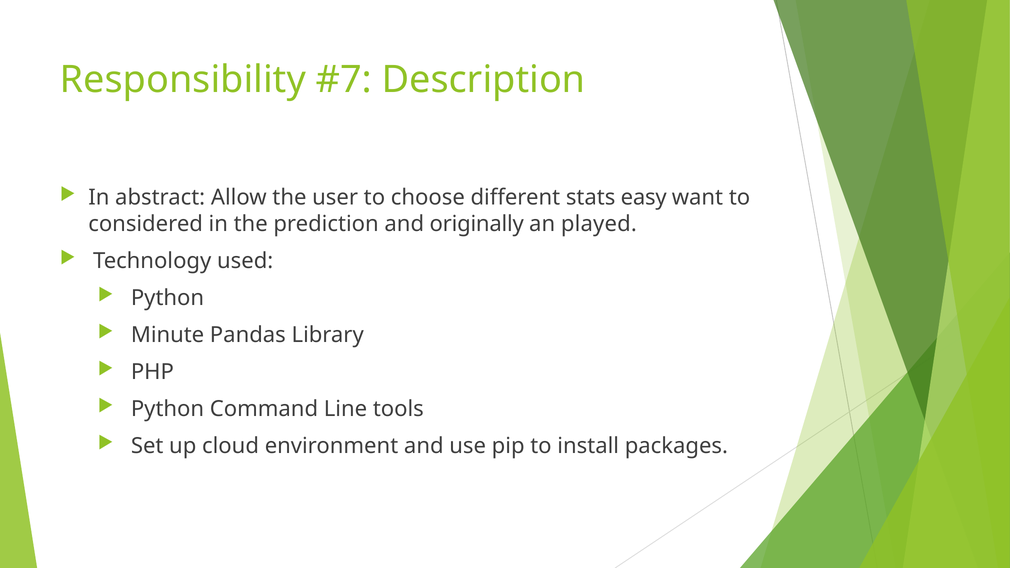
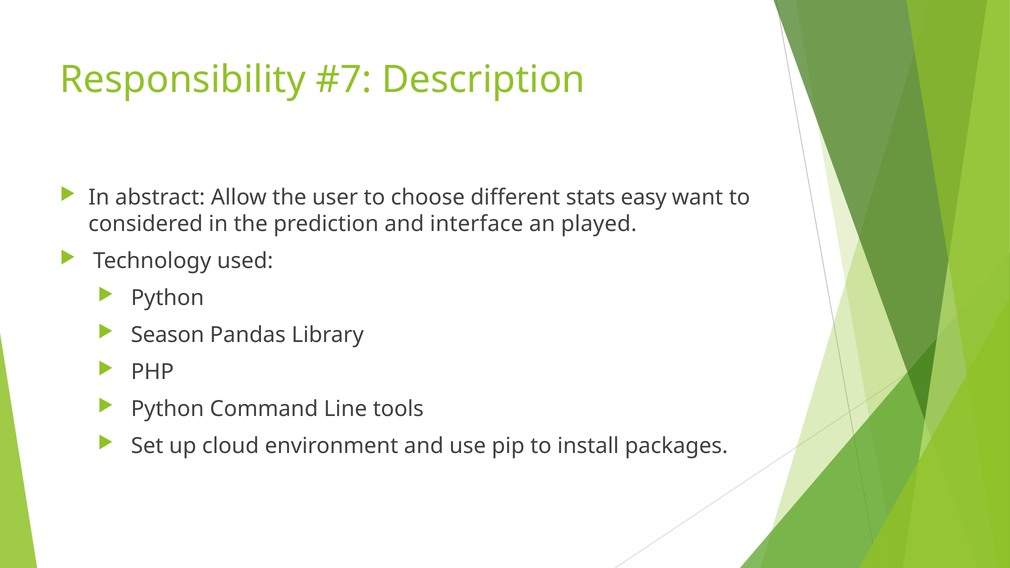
originally: originally -> interface
Minute: Minute -> Season
